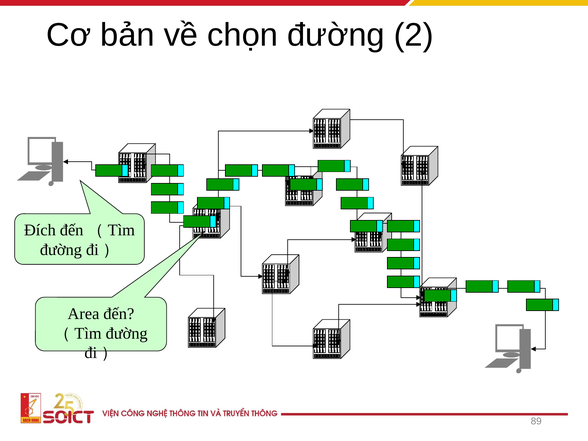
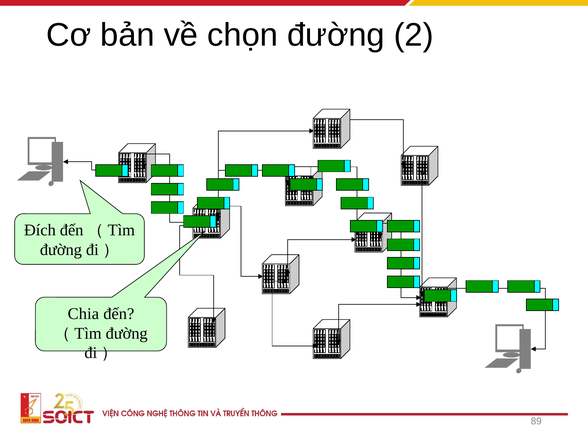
Area: Area -> Chia
